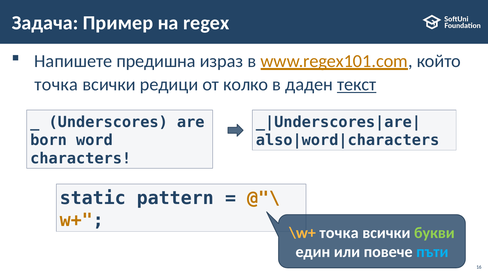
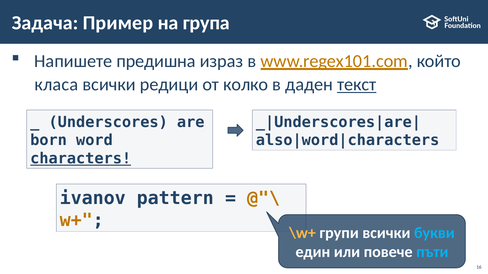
regex: regex -> група
точка at (56, 85): точка -> класа
characters underline: none -> present
static: static -> ivanov
\w+ точка: точка -> групи
букви colour: light green -> light blue
